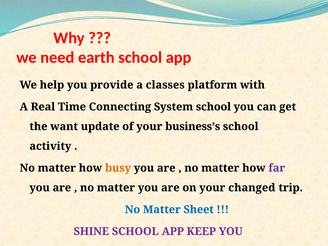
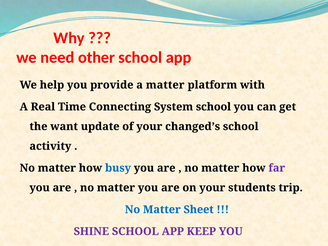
earth: earth -> other
a classes: classes -> matter
business’s: business’s -> changed’s
busy colour: orange -> blue
changed: changed -> students
